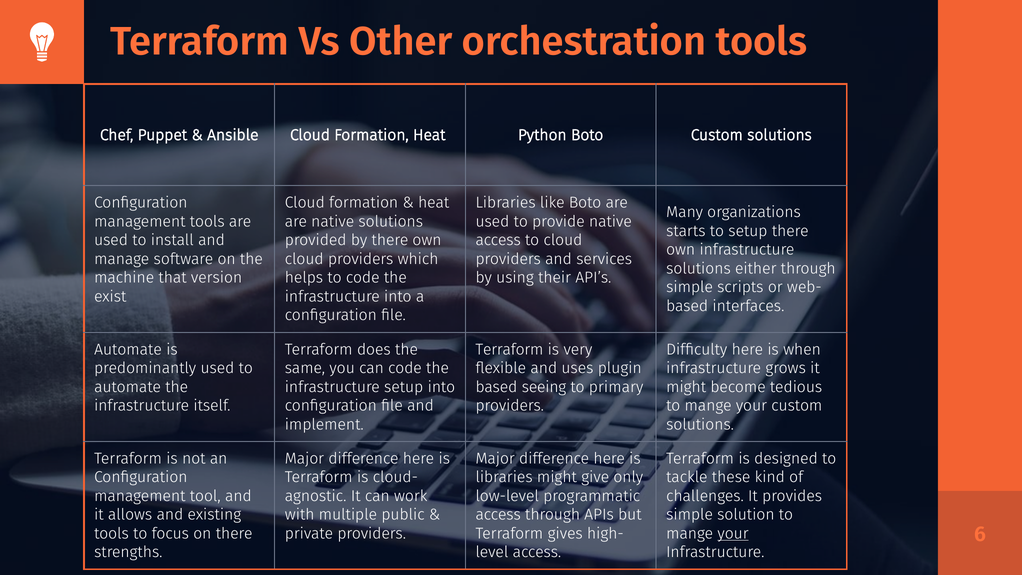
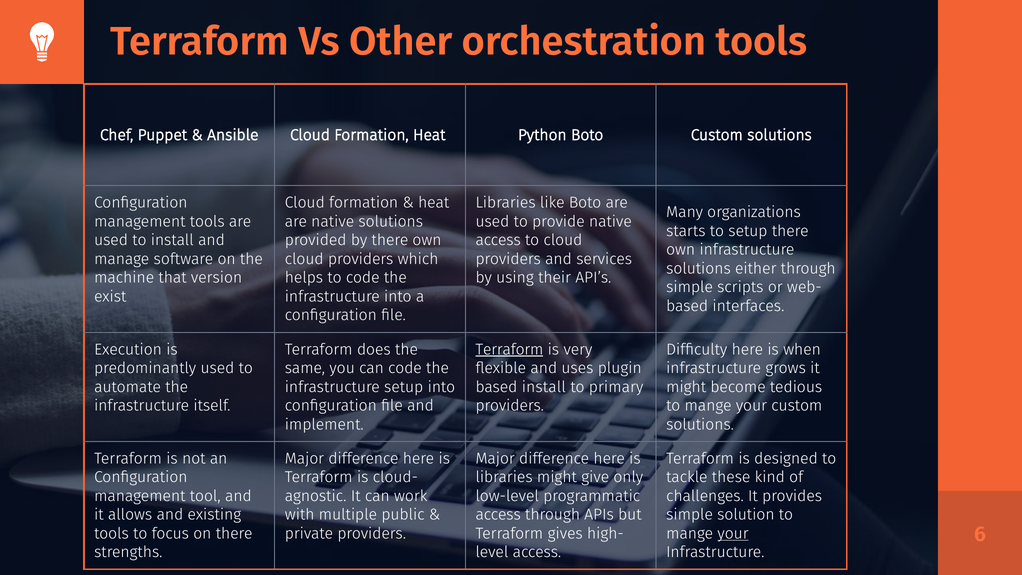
Automate at (128, 349): Automate -> Execution
Terraform at (509, 349) underline: none -> present
based seeing: seeing -> install
